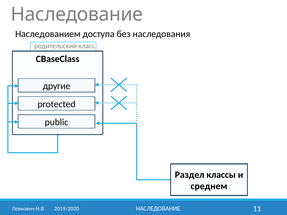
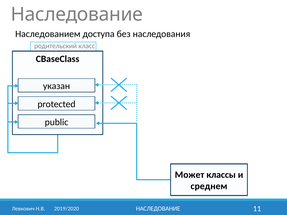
другие: другие -> указан
Раздел: Раздел -> Может
